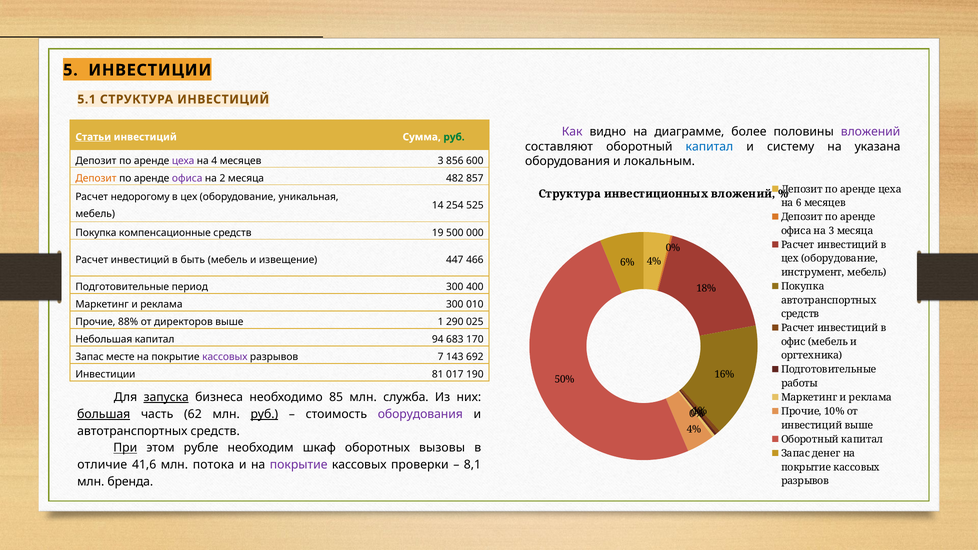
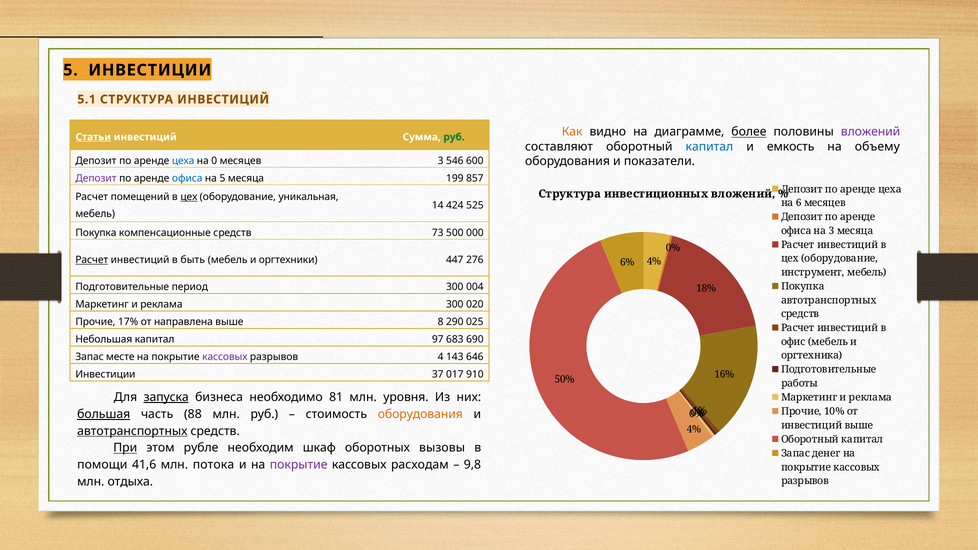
Как colour: purple -> orange
более underline: none -> present
систему: систему -> емкость
указана: указана -> объему
локальным: локальным -> показатели
цеха at (183, 161) colour: purple -> blue
4: 4 -> 0
856: 856 -> 546
Депозит at (96, 178) colour: orange -> purple
офиса at (187, 178) colour: purple -> blue
на 2: 2 -> 5
482: 482 -> 199
недорогому: недорогому -> помещений
цех at (189, 197) underline: none -> present
254: 254 -> 424
19: 19 -> 73
Расчет at (92, 260) underline: none -> present
извещение: извещение -> оргтехники
466: 466 -> 276
400: 400 -> 004
010: 010 -> 020
88%: 88% -> 17%
директоров: директоров -> направлена
1: 1 -> 8
94: 94 -> 97
170: 170 -> 690
7: 7 -> 4
692: 692 -> 646
81: 81 -> 37
190: 190 -> 910
85: 85 -> 81
служба: служба -> уровня
62: 62 -> 88
руб at (264, 414) underline: present -> none
оборудования at (420, 414) colour: purple -> orange
автотранспортных at (132, 431) underline: none -> present
отличие: отличие -> помощи
проверки: проверки -> расходам
8,1: 8,1 -> 9,8
бренда: бренда -> отдыха
